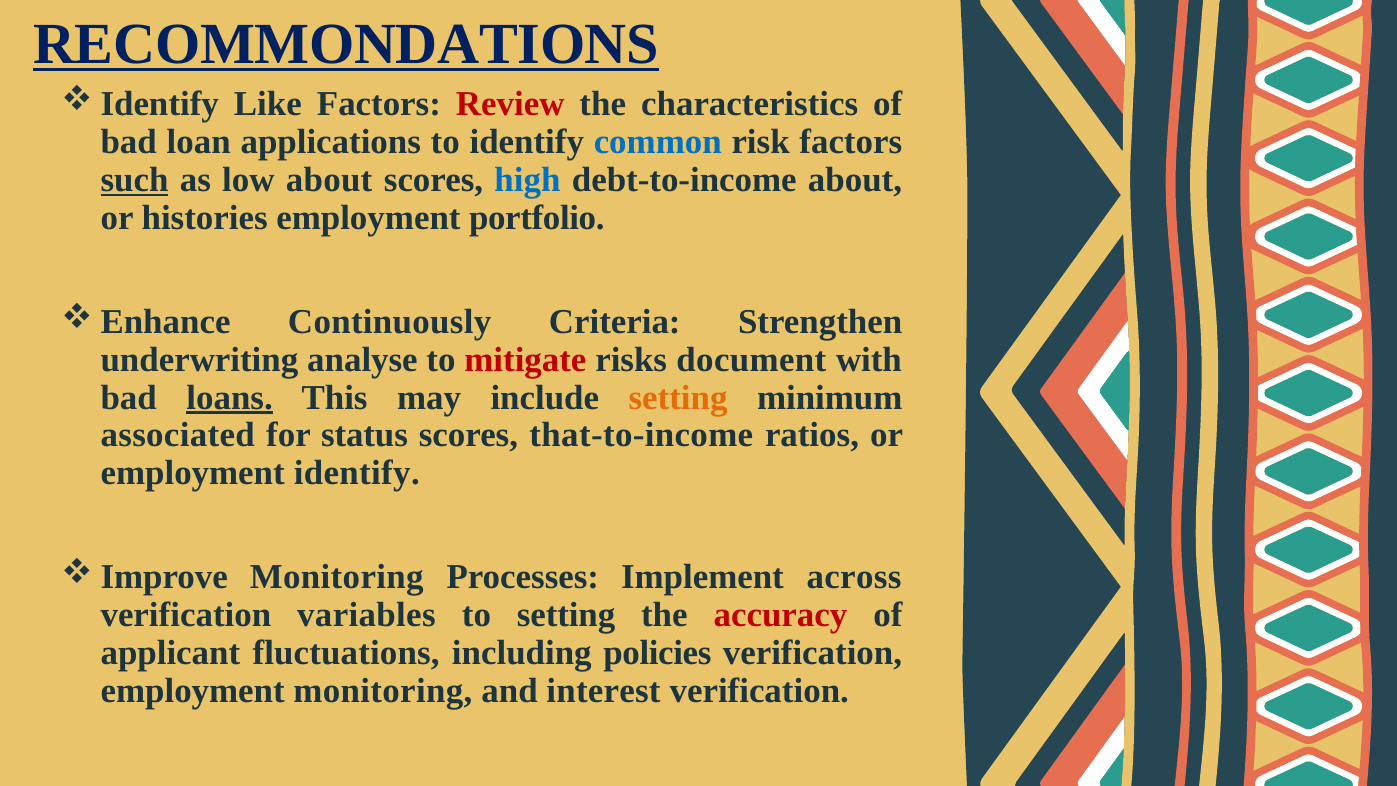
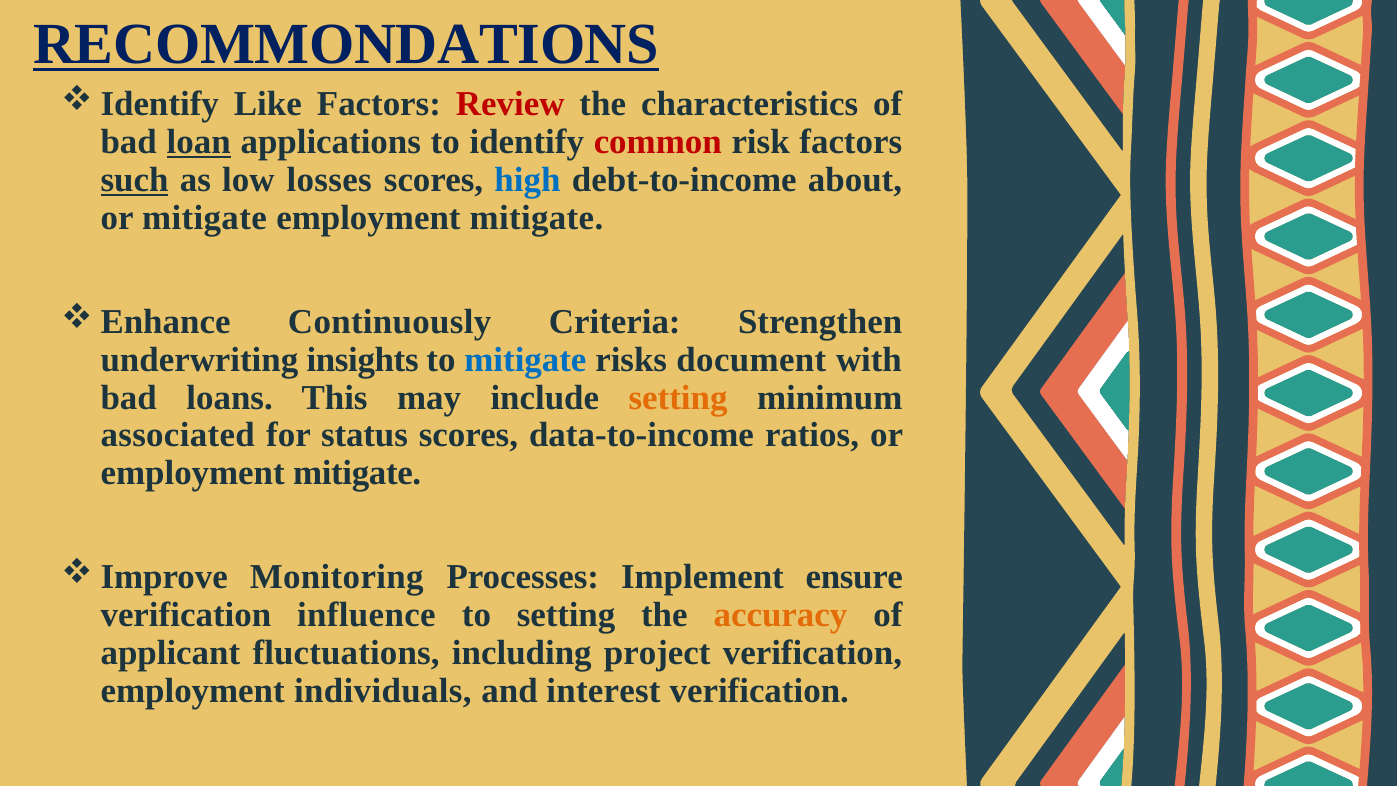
loan underline: none -> present
common colour: blue -> red
low about: about -> losses
or histories: histories -> mitigate
portfolio at (537, 217): portfolio -> mitigate
analyse: analyse -> insights
mitigate at (525, 360) colour: red -> blue
loans underline: present -> none
that-to-income: that-to-income -> data-to-income
identify at (357, 473): identify -> mitigate
across: across -> ensure
variables: variables -> influence
accuracy colour: red -> orange
policies: policies -> project
employment monitoring: monitoring -> individuals
